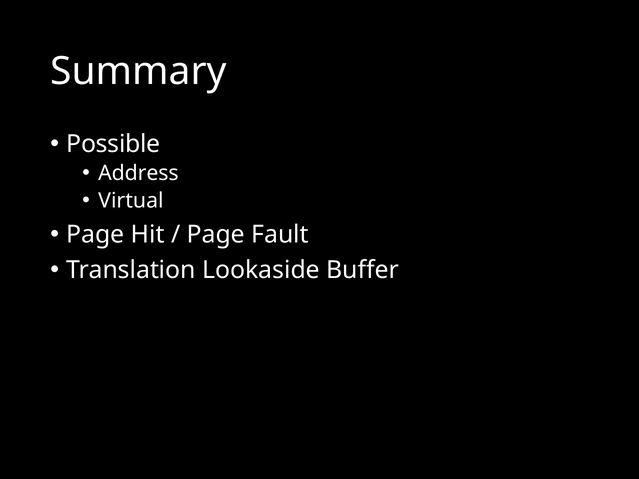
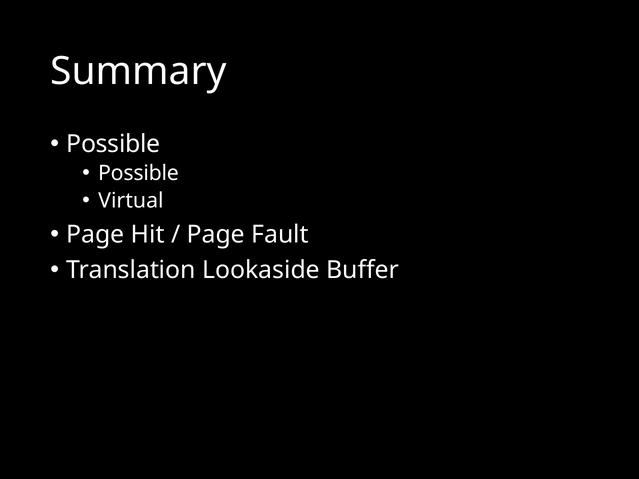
Address at (138, 173): Address -> Possible
